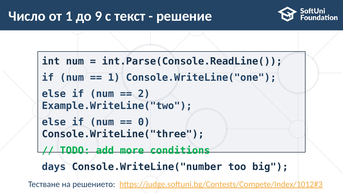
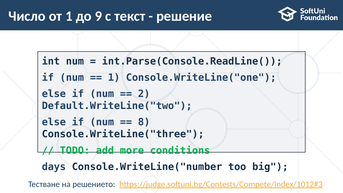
Examplе.WriteLine("two: Examplе.WriteLine("two -> Default.WriteLine("two
0: 0 -> 8
